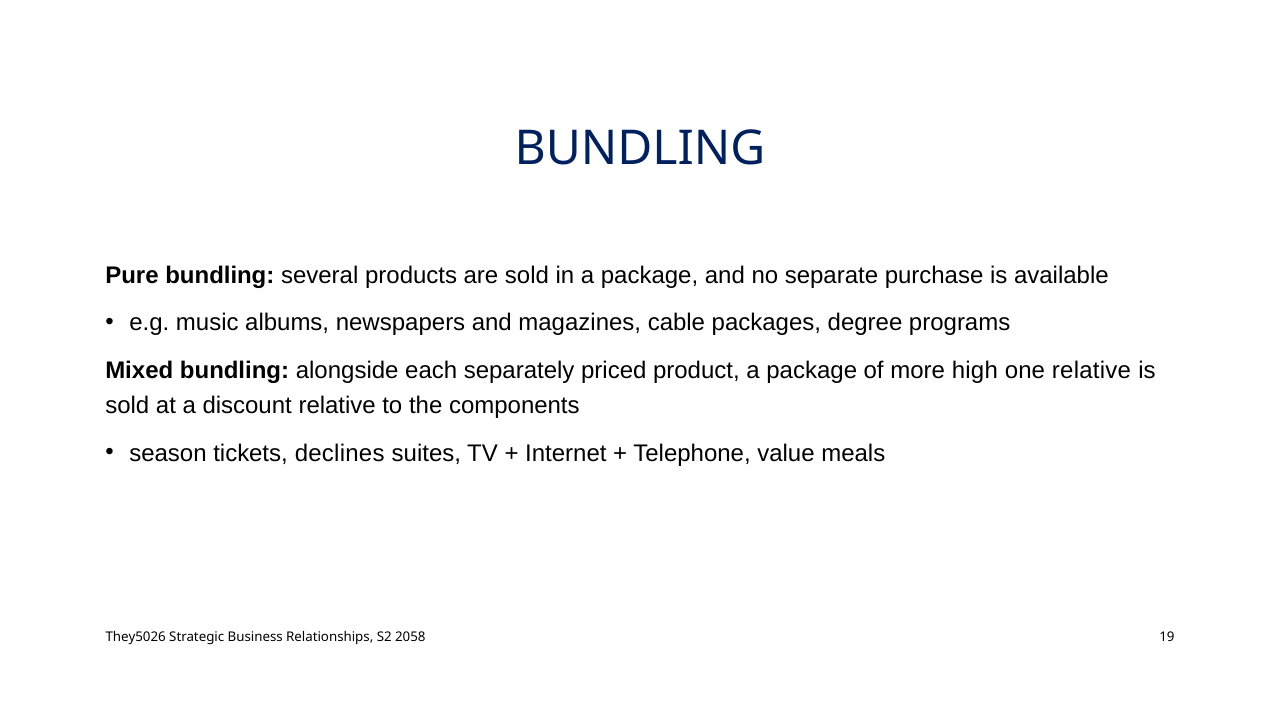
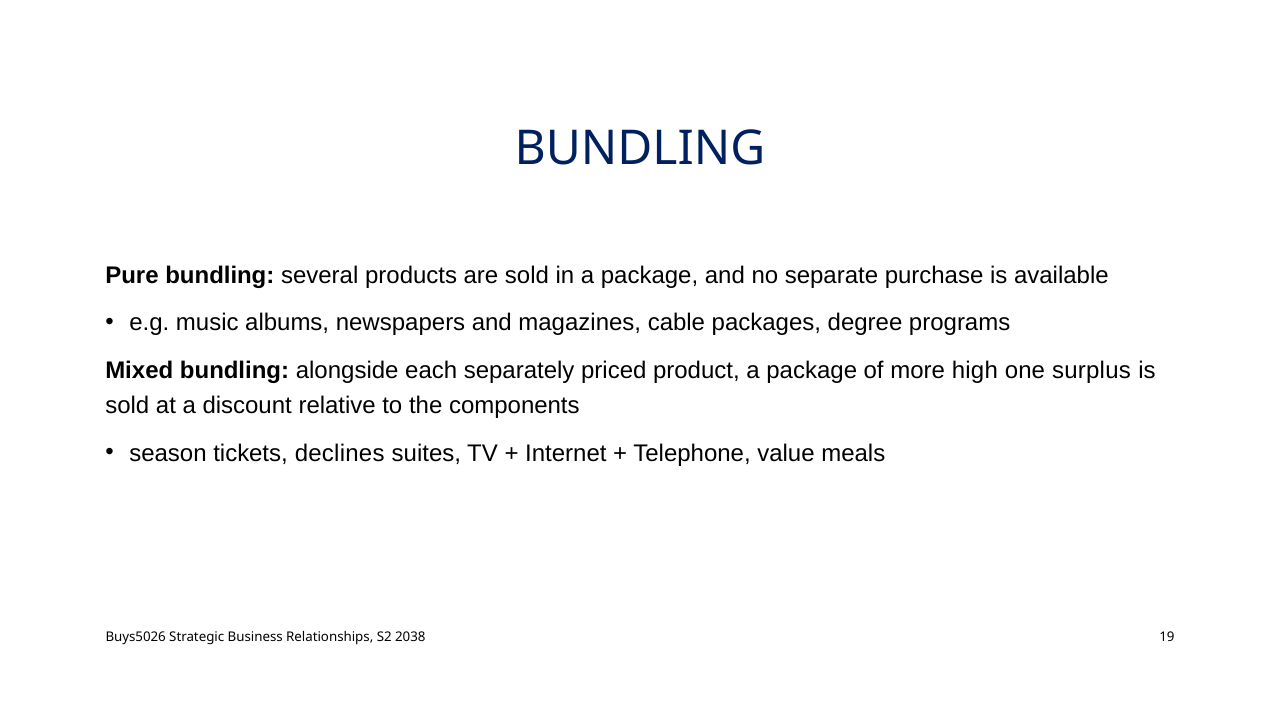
one relative: relative -> surplus
They5026: They5026 -> Buys5026
2058: 2058 -> 2038
